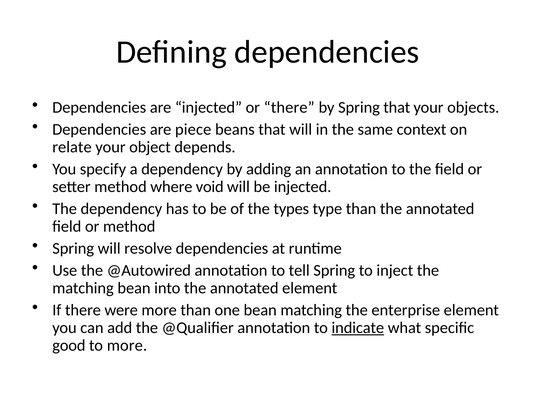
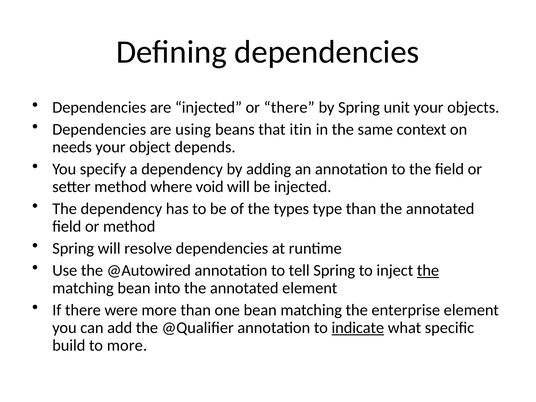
Spring that: that -> unit
piece: piece -> using
that will: will -> itin
relate: relate -> needs
the at (428, 270) underline: none -> present
good: good -> build
